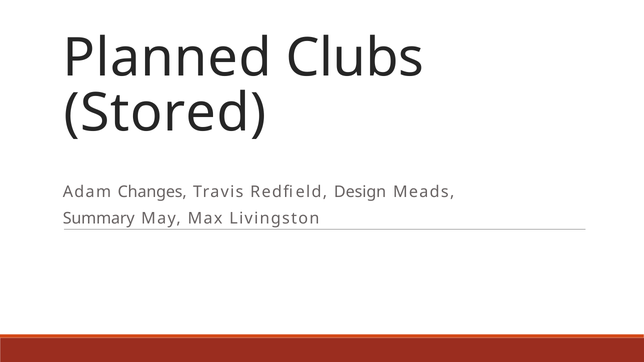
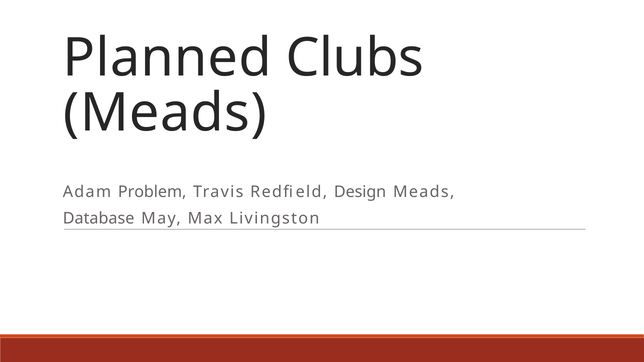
Stored at (165, 113): Stored -> Meads
Changes: Changes -> Problem
Summary: Summary -> Database
